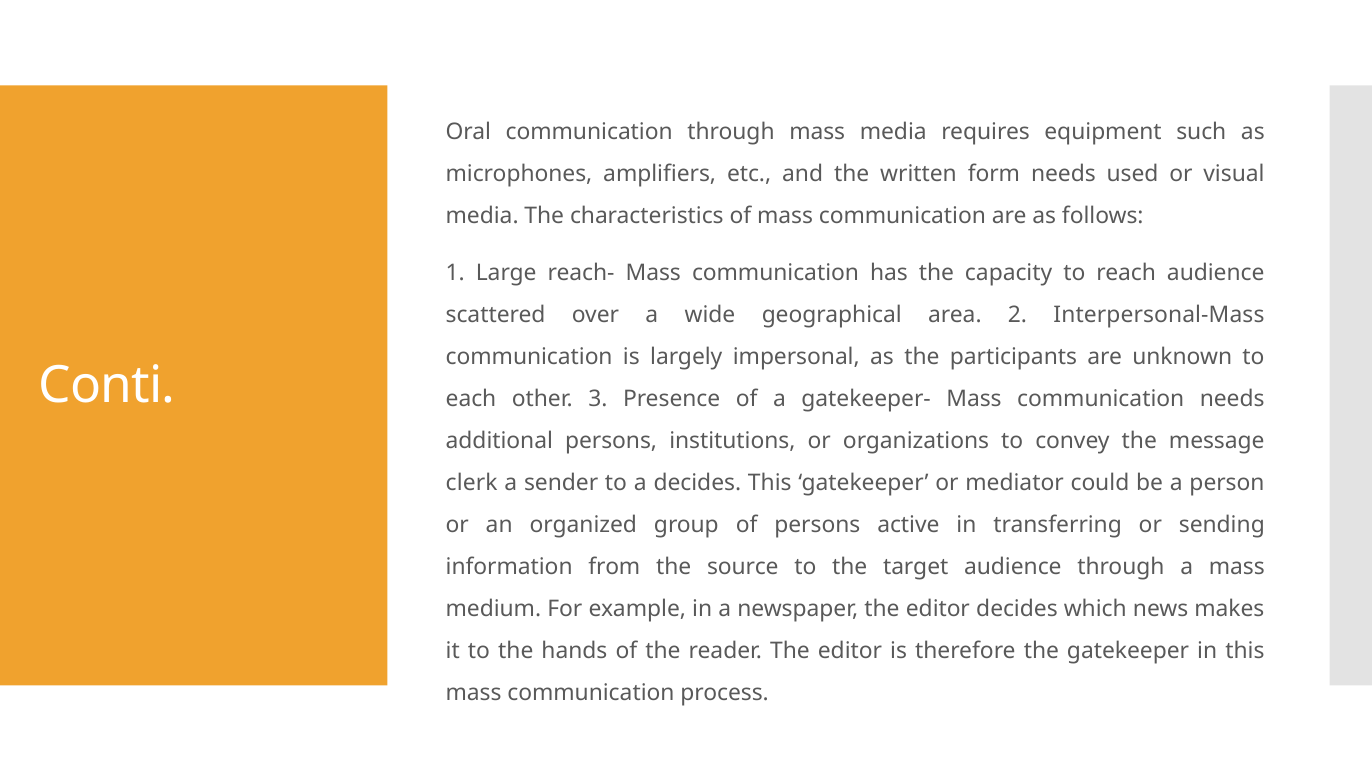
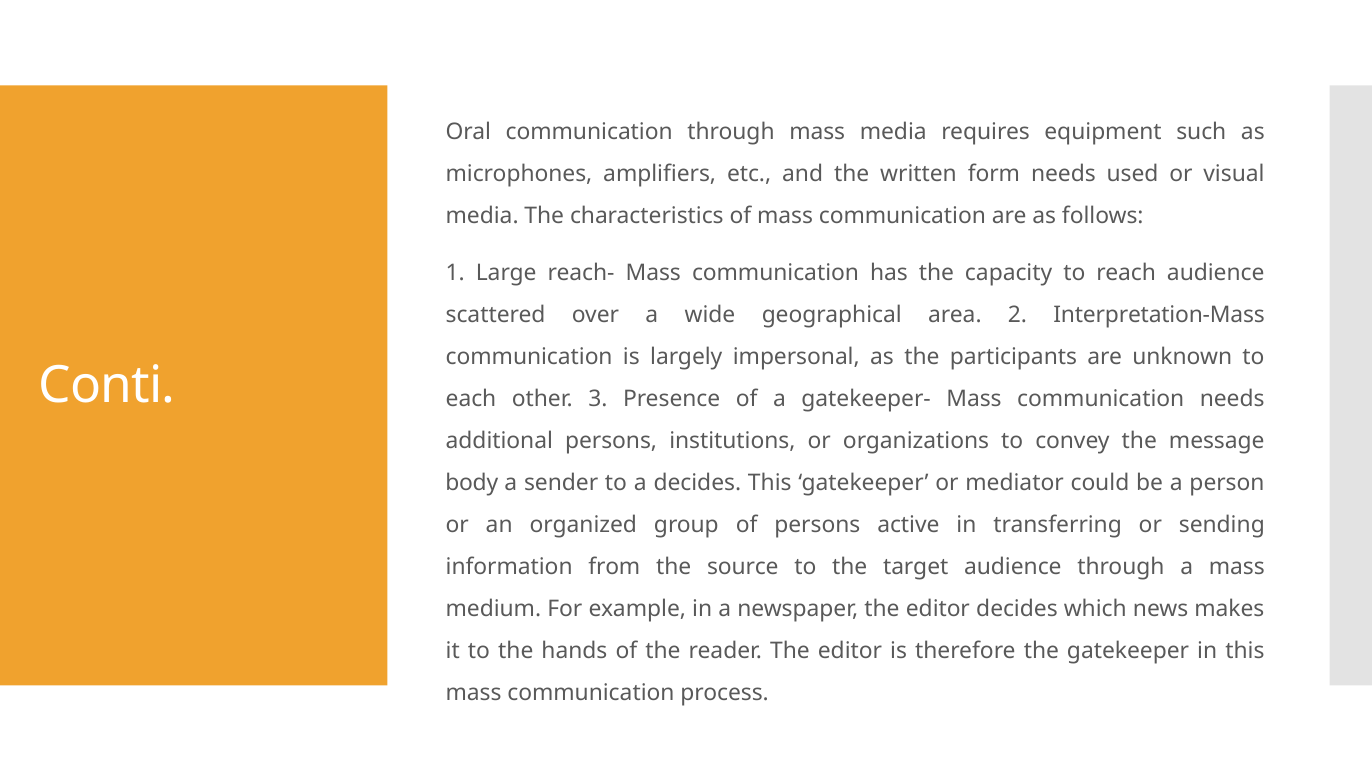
Interpersonal-Mass: Interpersonal-Mass -> Interpretation-Mass
clerk: clerk -> body
